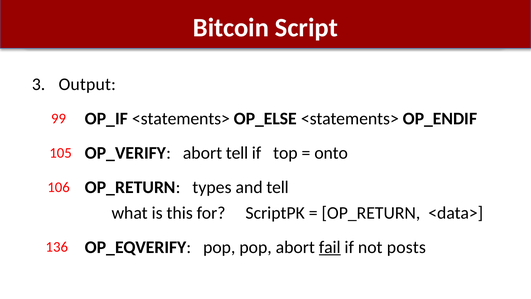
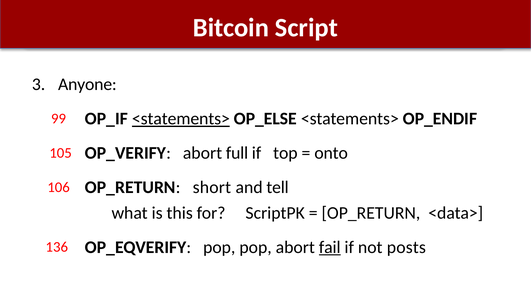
Output: Output -> Anyone
<statements> at (181, 119) underline: none -> present
abort tell: tell -> full
types: types -> short
